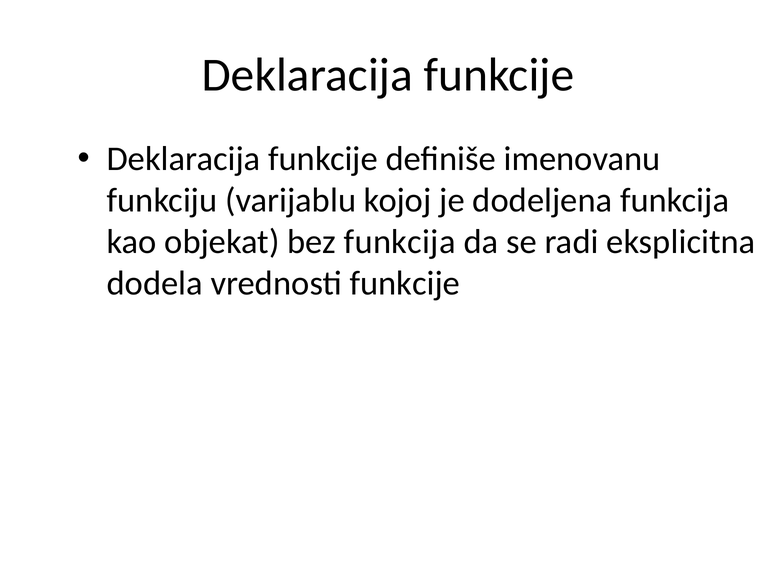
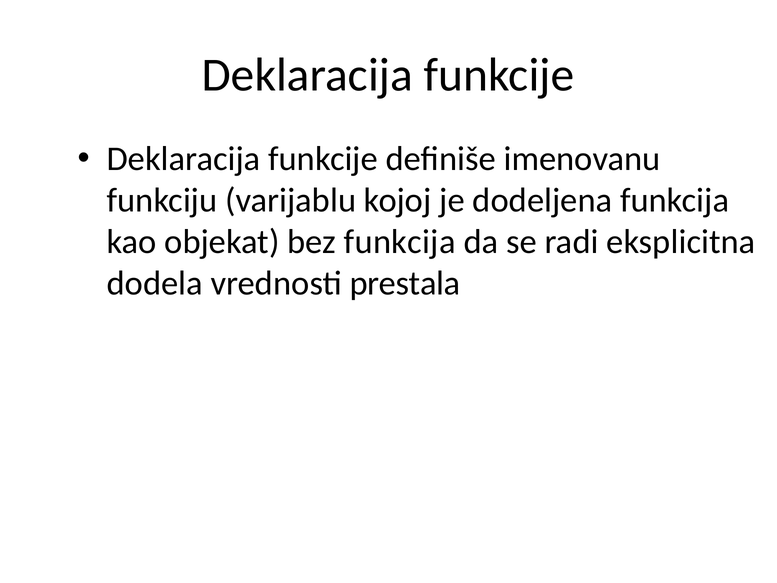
vrednosti funkcije: funkcije -> prestala
